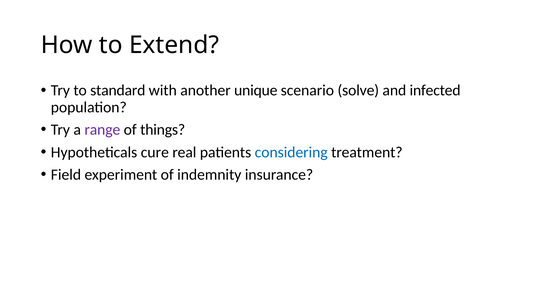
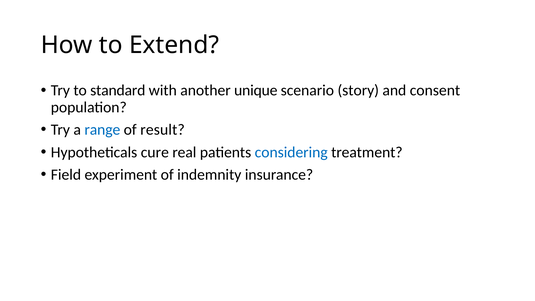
solve: solve -> story
infected: infected -> consent
range colour: purple -> blue
things: things -> result
